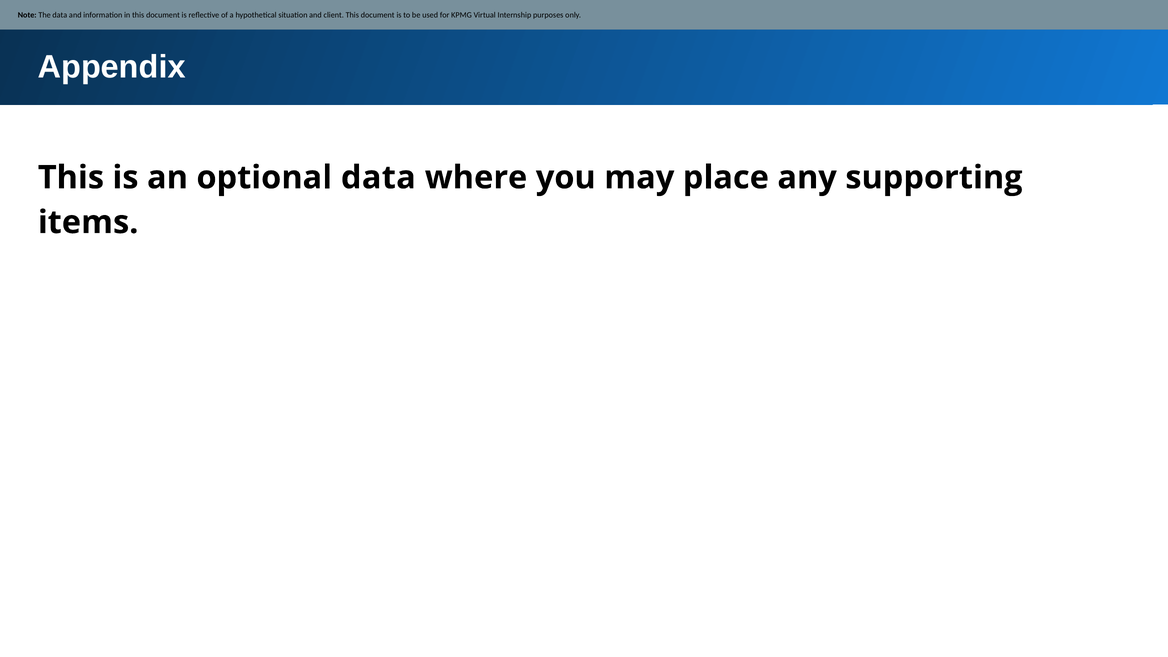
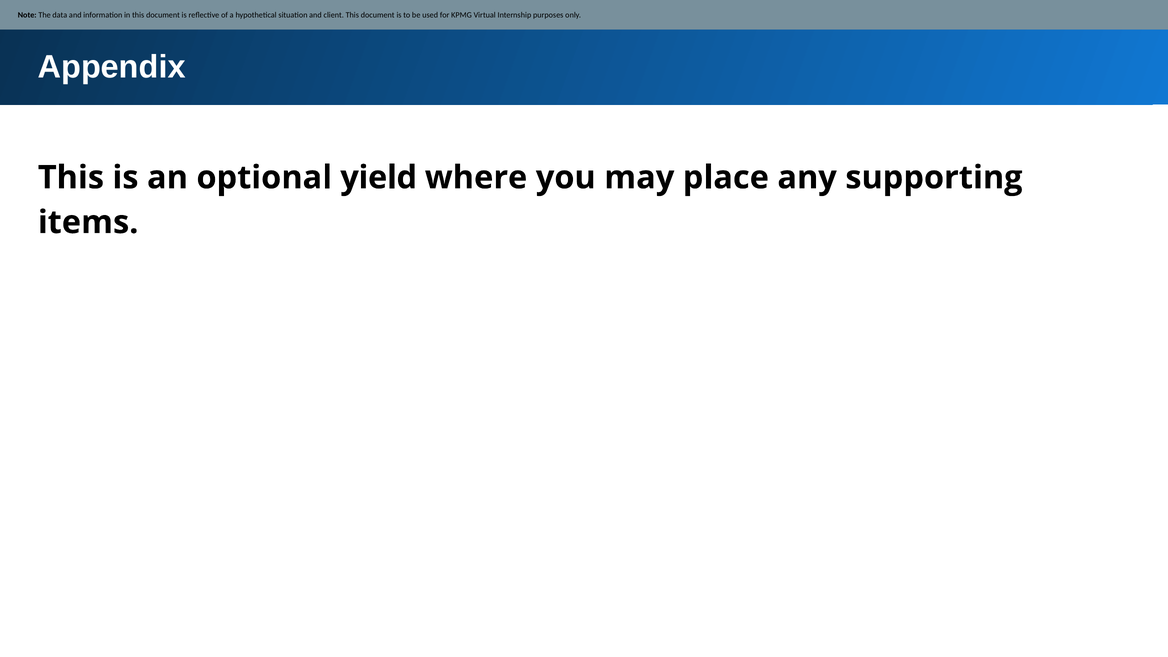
optional data: data -> yield
